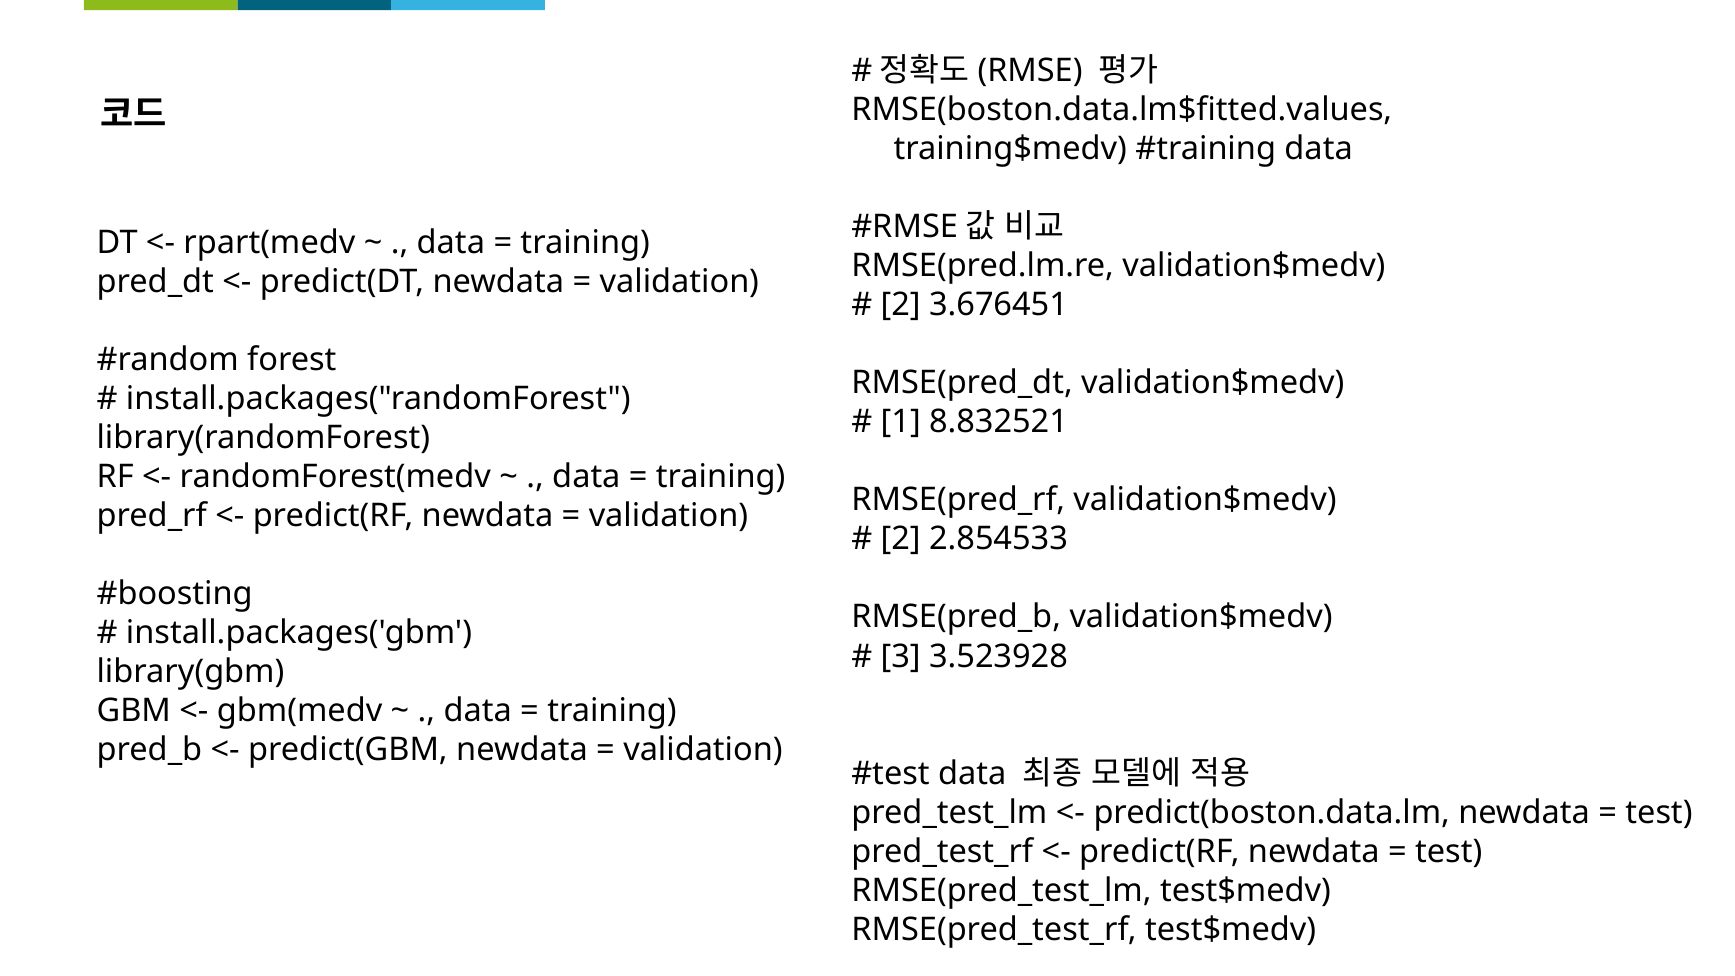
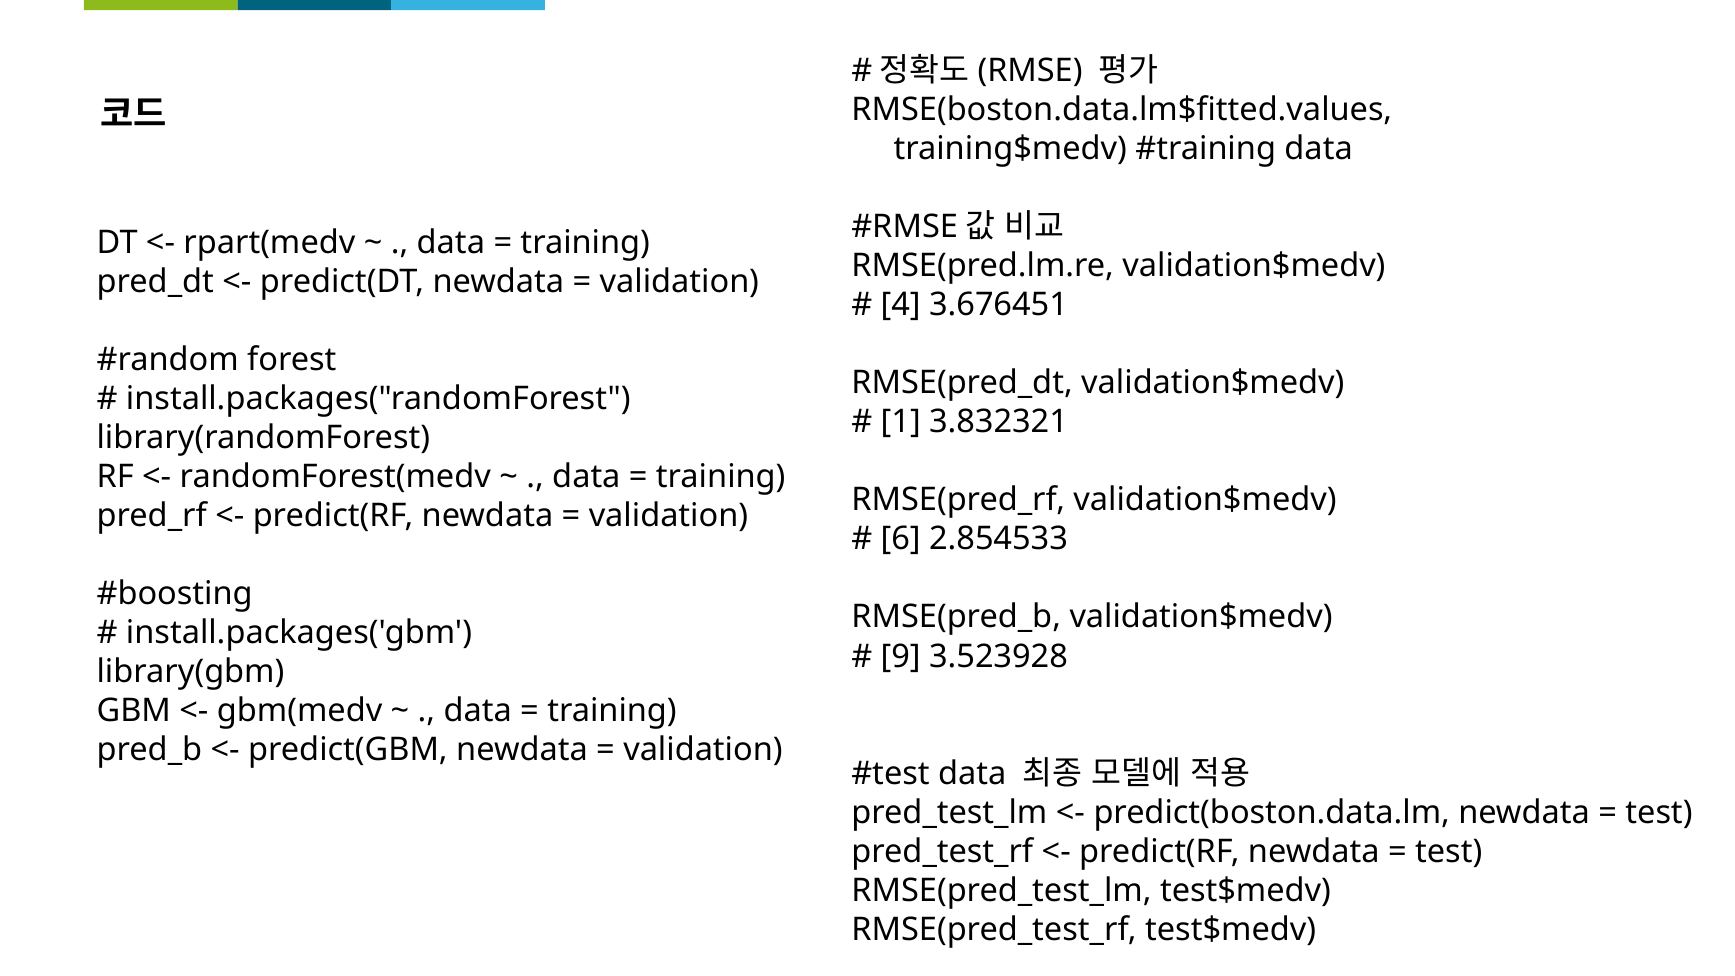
2 at (901, 305): 2 -> 4
8.832521: 8.832521 -> 3.832321
2 at (901, 539): 2 -> 6
3: 3 -> 9
